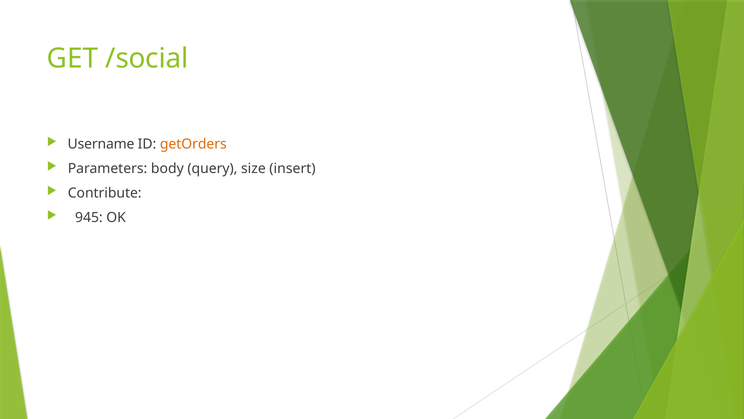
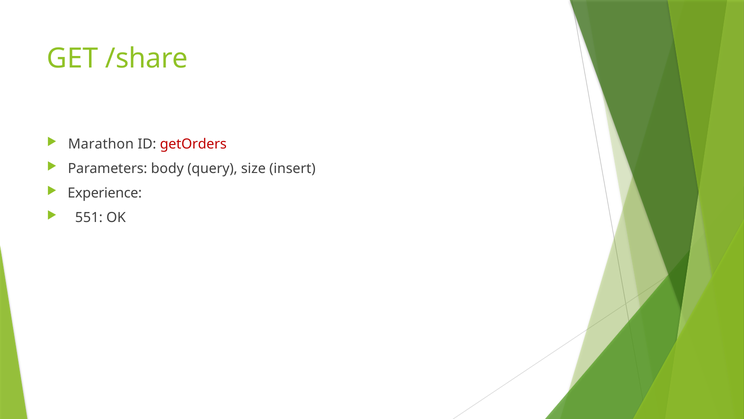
/social: /social -> /share
Username: Username -> Marathon
getOrders colour: orange -> red
Contribute: Contribute -> Experience
945: 945 -> 551
